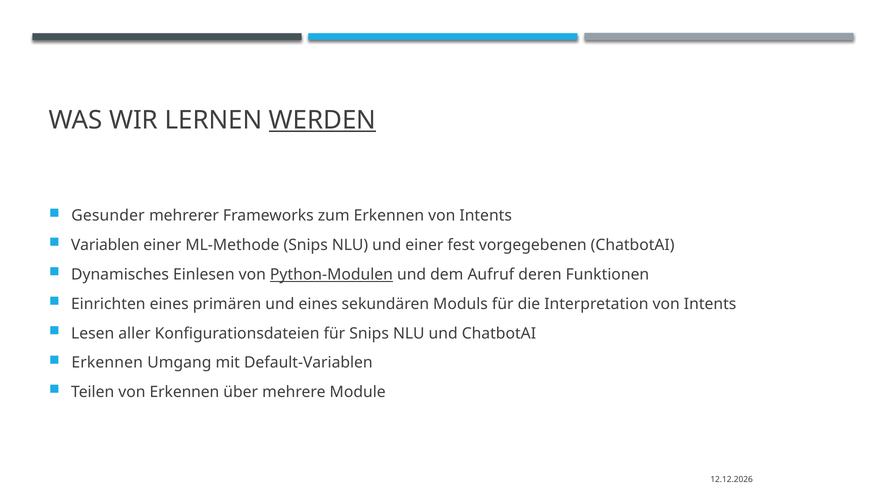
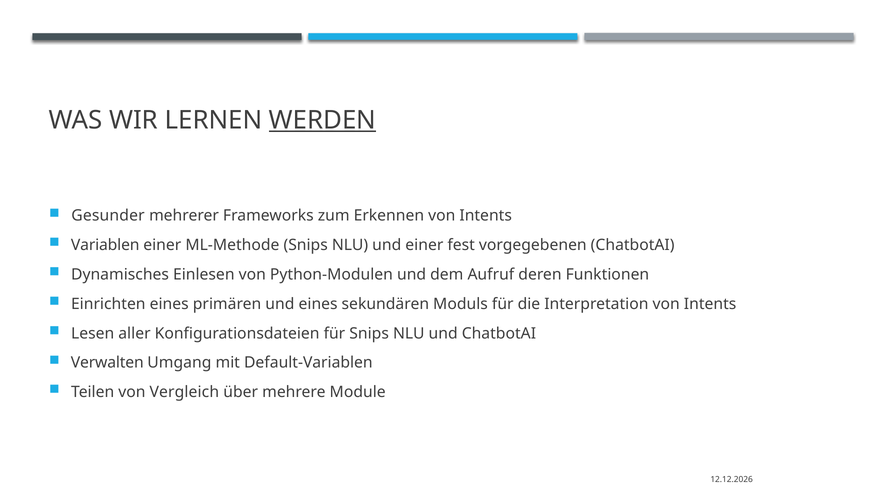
Python-Modulen underline: present -> none
Erkennen at (107, 363): Erkennen -> Verwalten
von Erkennen: Erkennen -> Vergleich
